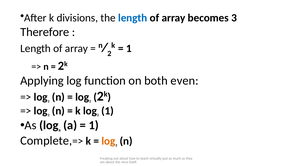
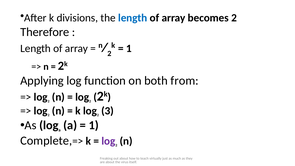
becomes 3: 3 -> 2
even: even -> from
2 1: 1 -> 3
log at (108, 141) colour: orange -> purple
